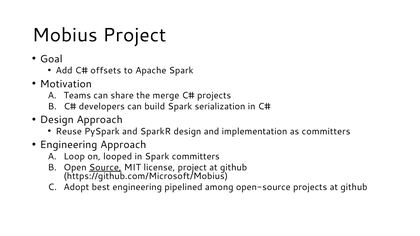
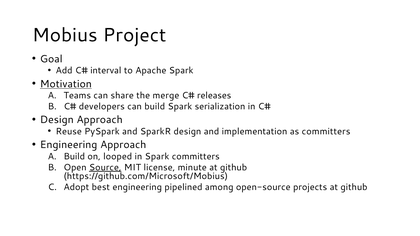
offsets: offsets -> interval
Motivation underline: none -> present
projects at (214, 96): projects -> releases
Loop at (74, 157): Loop -> Build
license project: project -> minute
